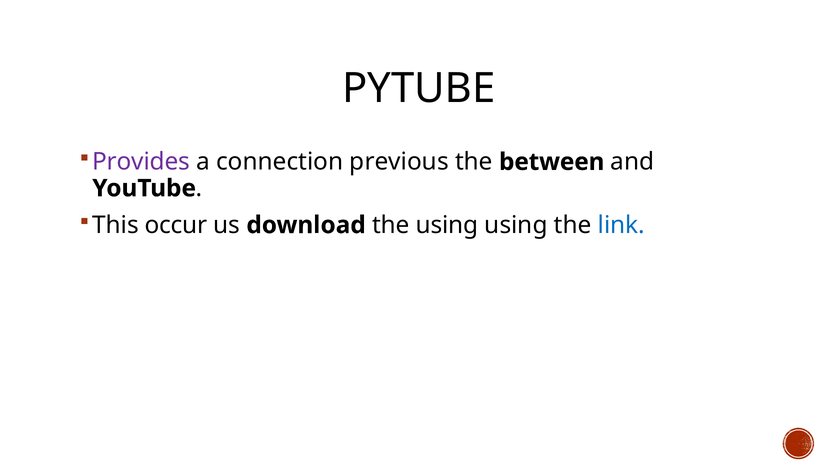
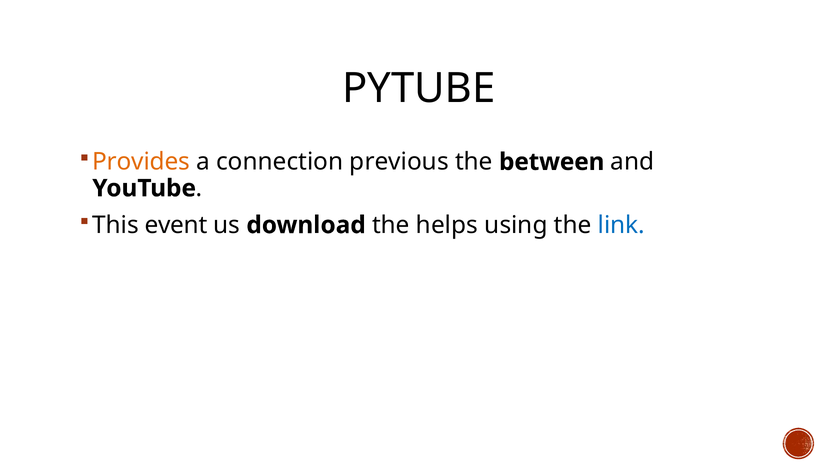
Provides colour: purple -> orange
occur: occur -> event
the using: using -> helps
